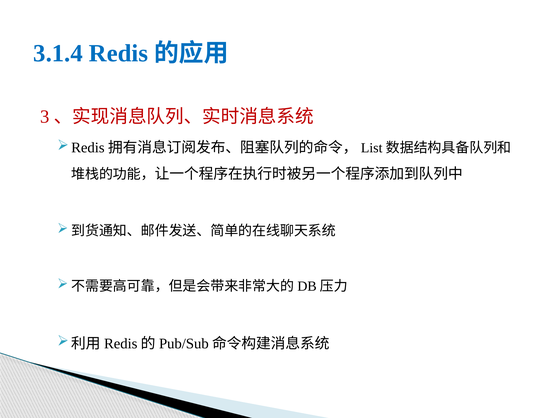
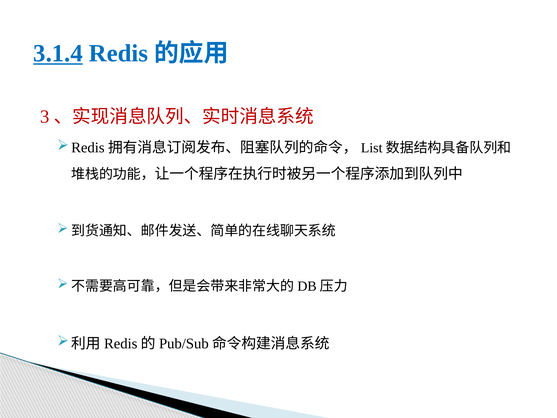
3.1.4 underline: none -> present
